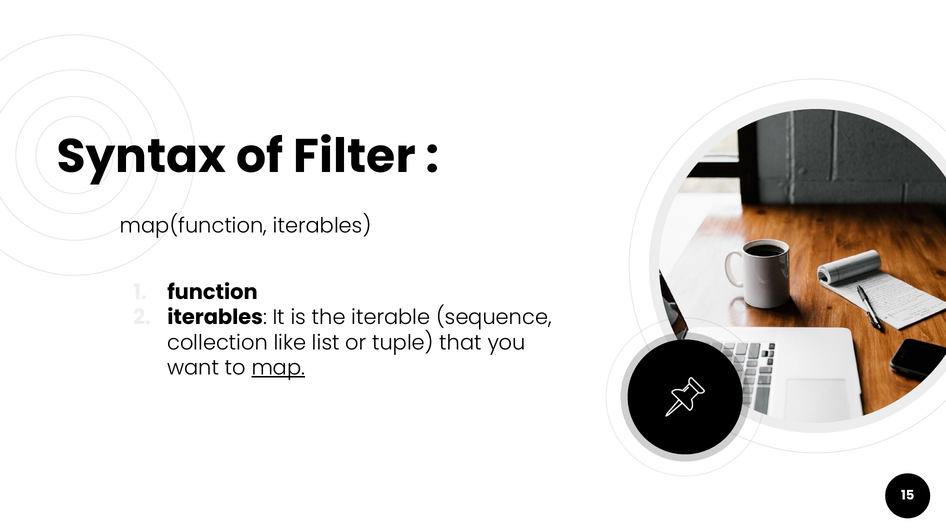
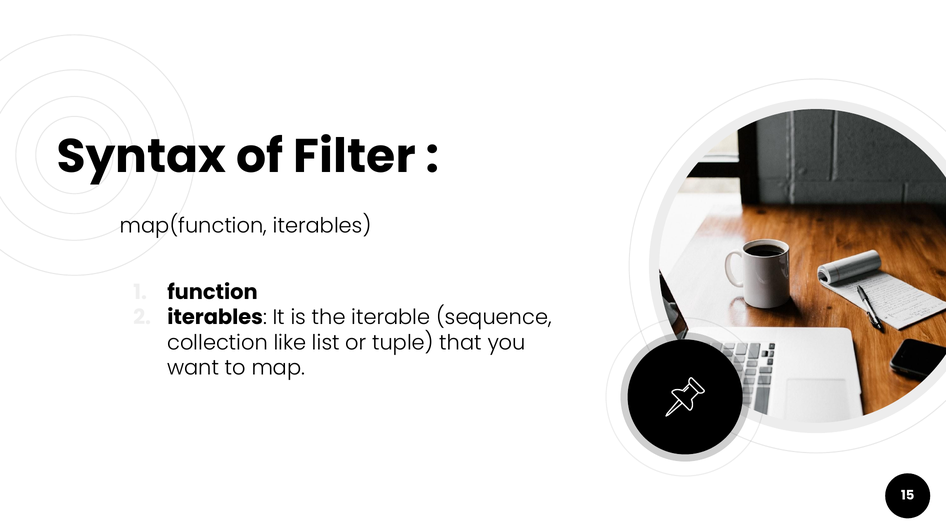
map underline: present -> none
